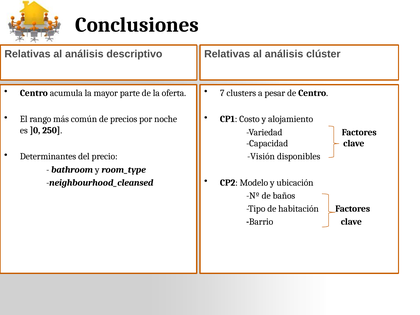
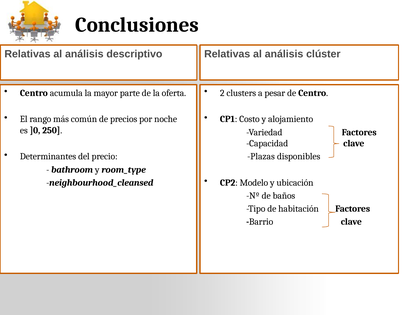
7: 7 -> 2
Visión: Visión -> Plazas
